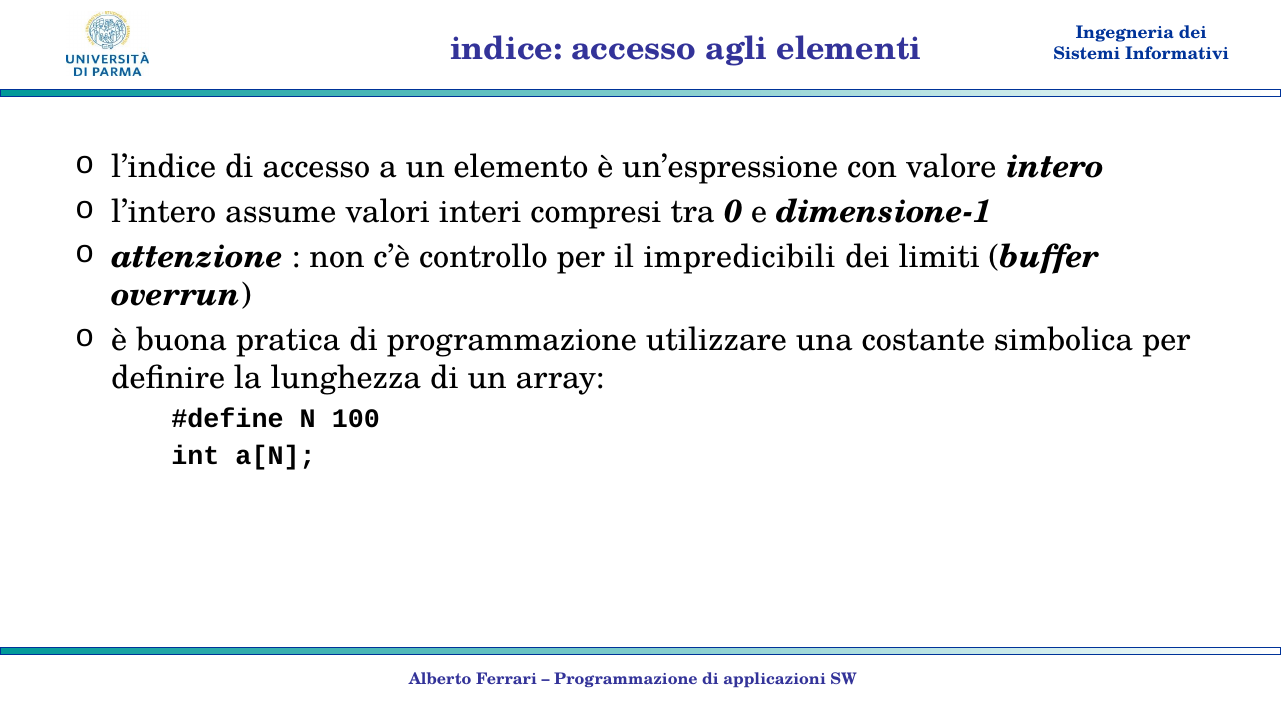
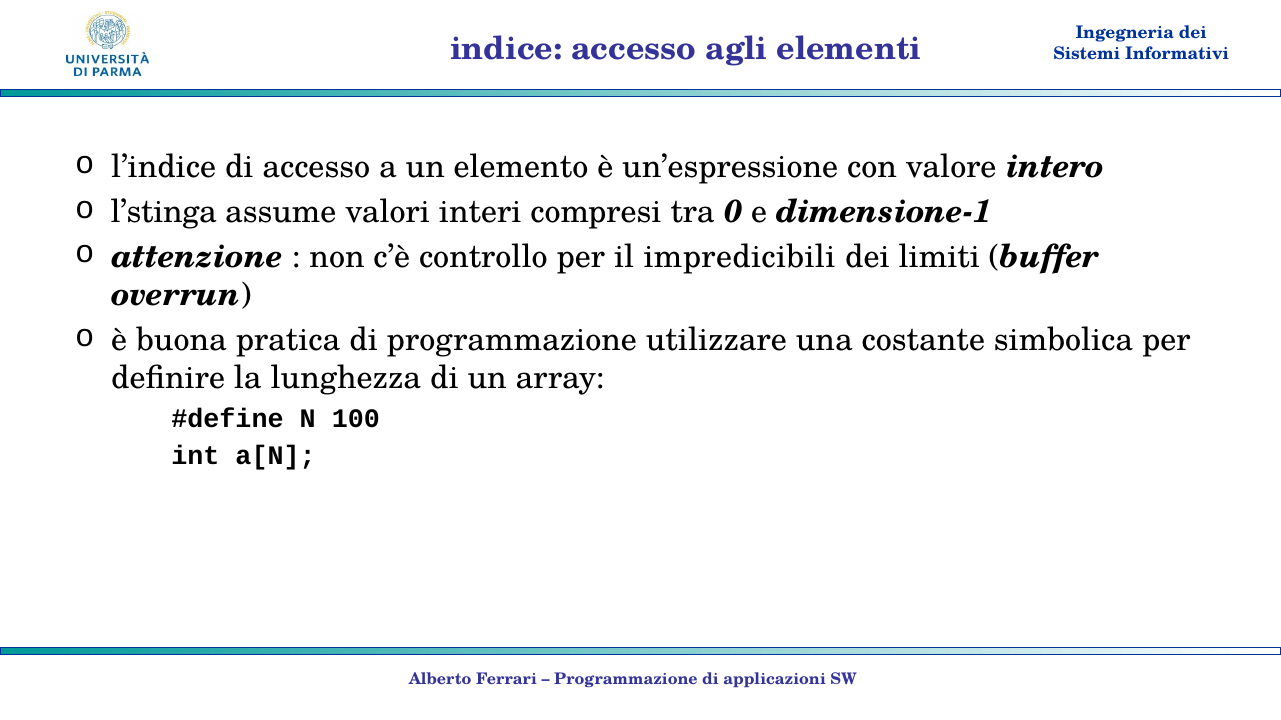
l’intero: l’intero -> l’stinga
